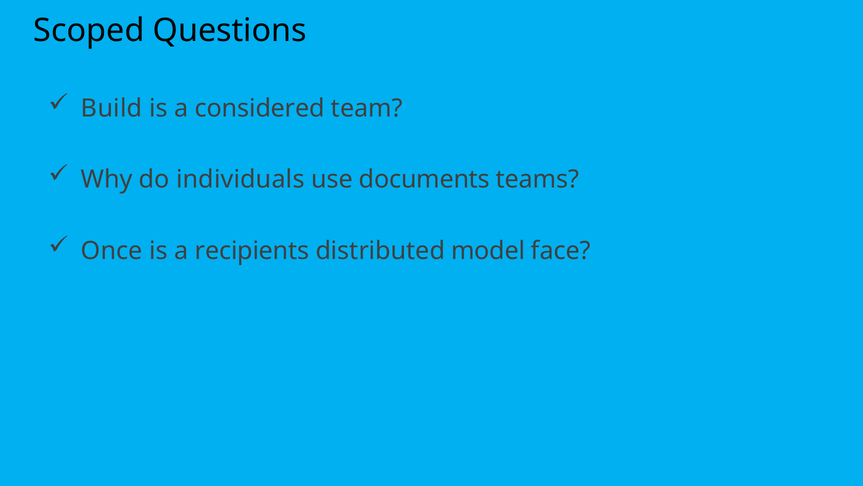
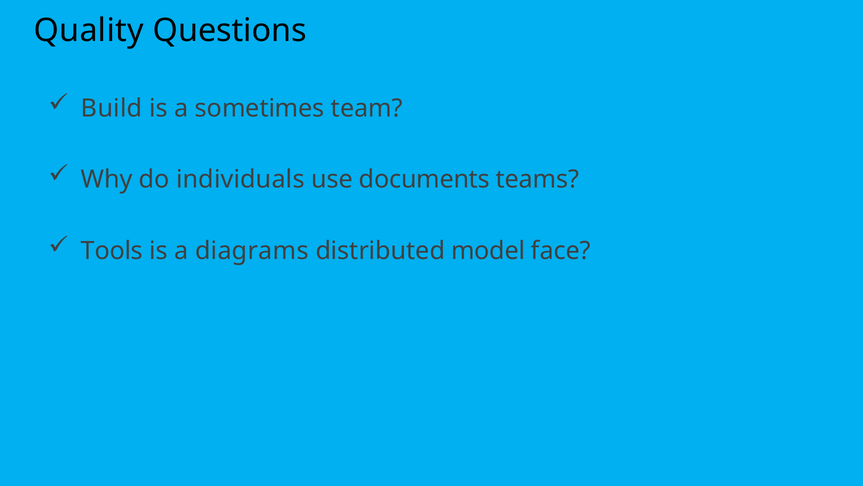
Scoped: Scoped -> Quality
considered: considered -> sometimes
Once: Once -> Tools
recipients: recipients -> diagrams
